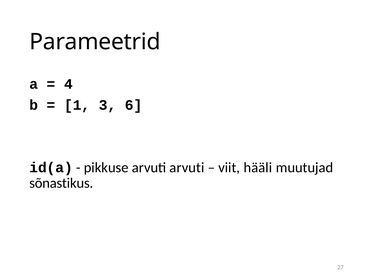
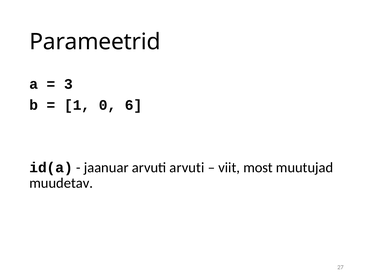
4: 4 -> 3
3: 3 -> 0
pikkuse: pikkuse -> jaanuar
hääli: hääli -> most
sõnastikus: sõnastikus -> muudetav
